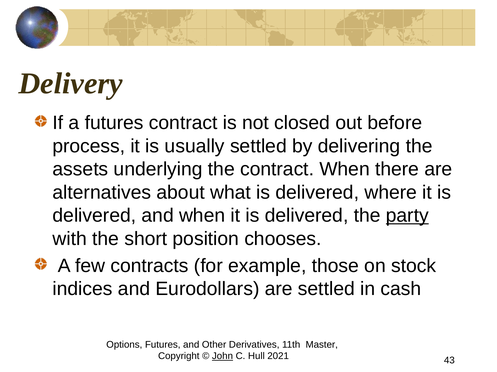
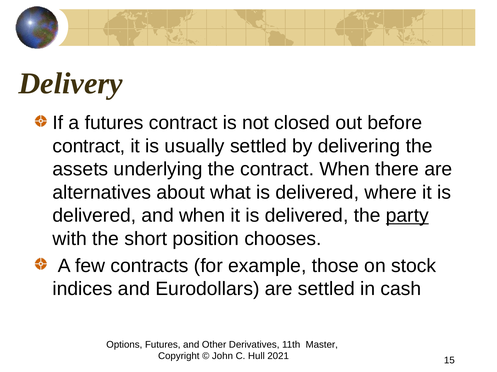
process at (89, 146): process -> contract
John underline: present -> none
43: 43 -> 15
